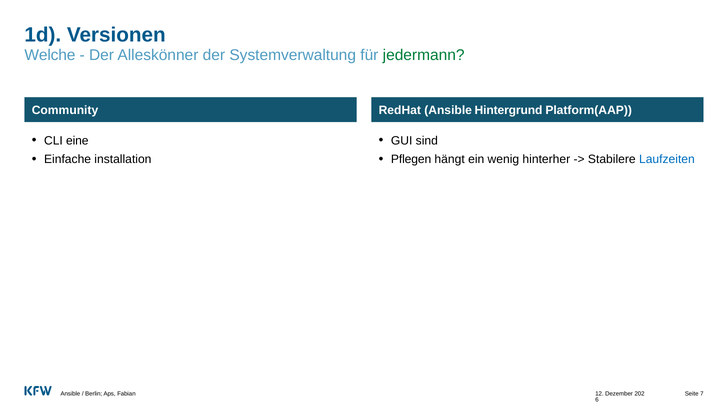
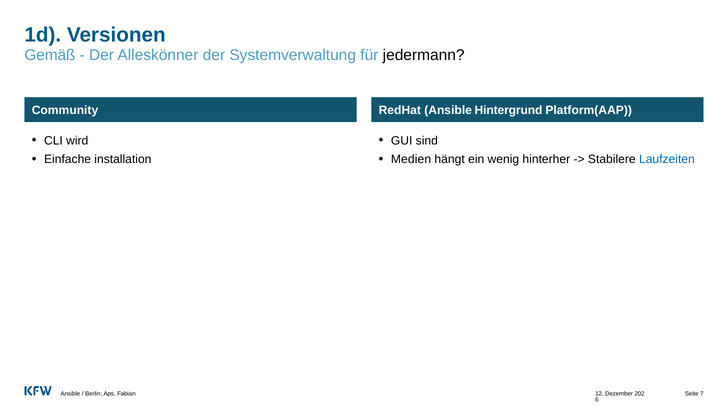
Welche: Welche -> Gemäß
jedermann colour: green -> black
eine: eine -> wird
Pflegen: Pflegen -> Medien
